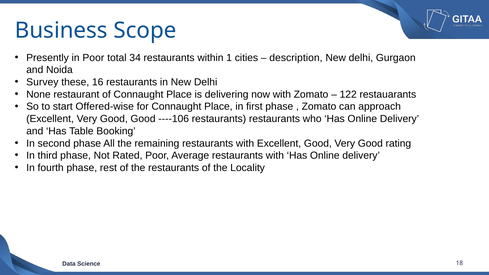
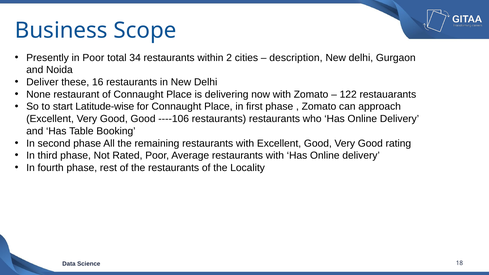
1: 1 -> 2
Survey: Survey -> Deliver
Offered-wise: Offered-wise -> Latitude-wise
